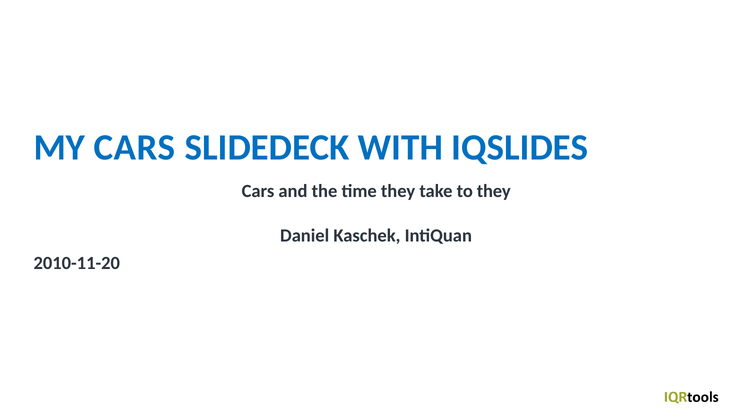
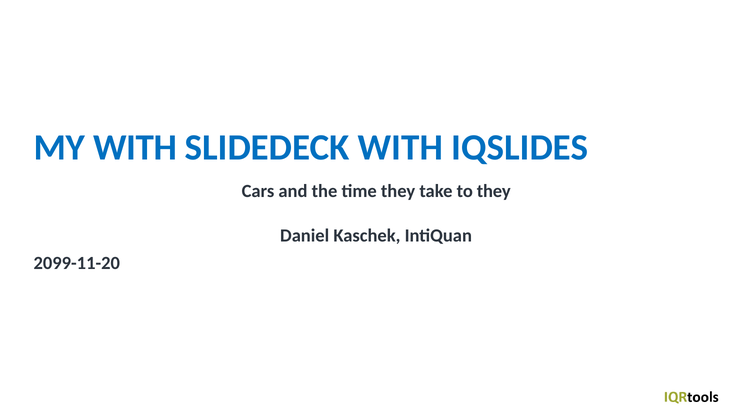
MY CARS: CARS -> WITH
2010-11-20: 2010-11-20 -> 2099-11-20
